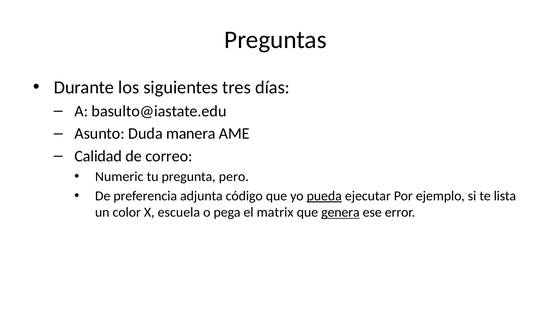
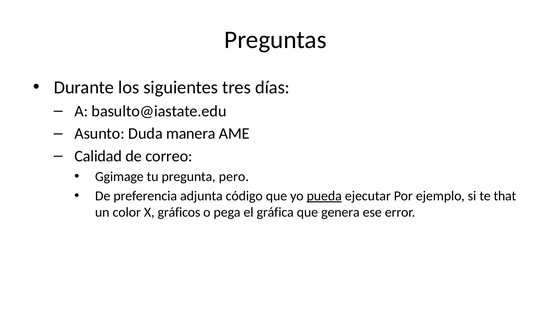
Numeric: Numeric -> Ggimage
lista: lista -> that
escuela: escuela -> gráficos
matrix: matrix -> gráfica
genera underline: present -> none
